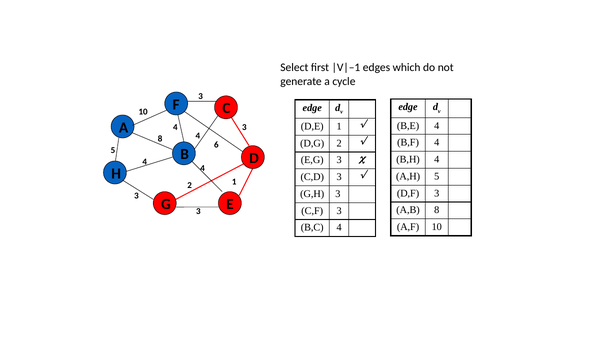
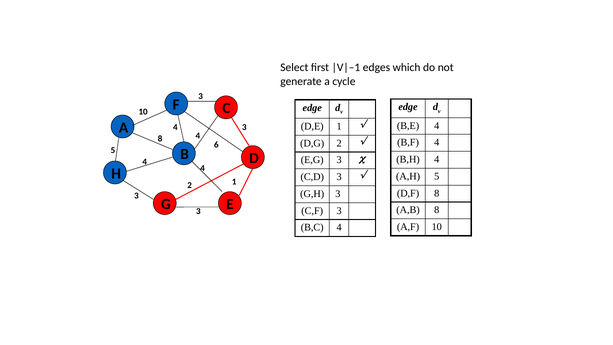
D,F 3: 3 -> 8
